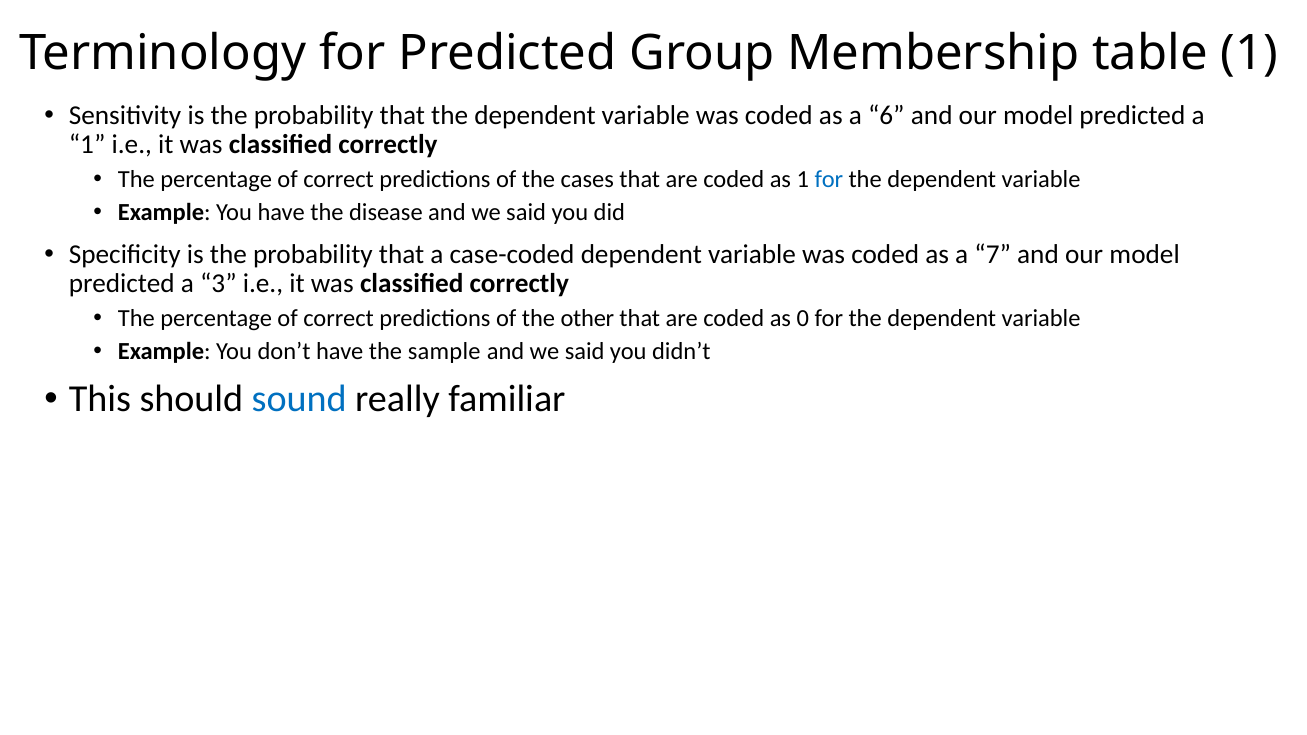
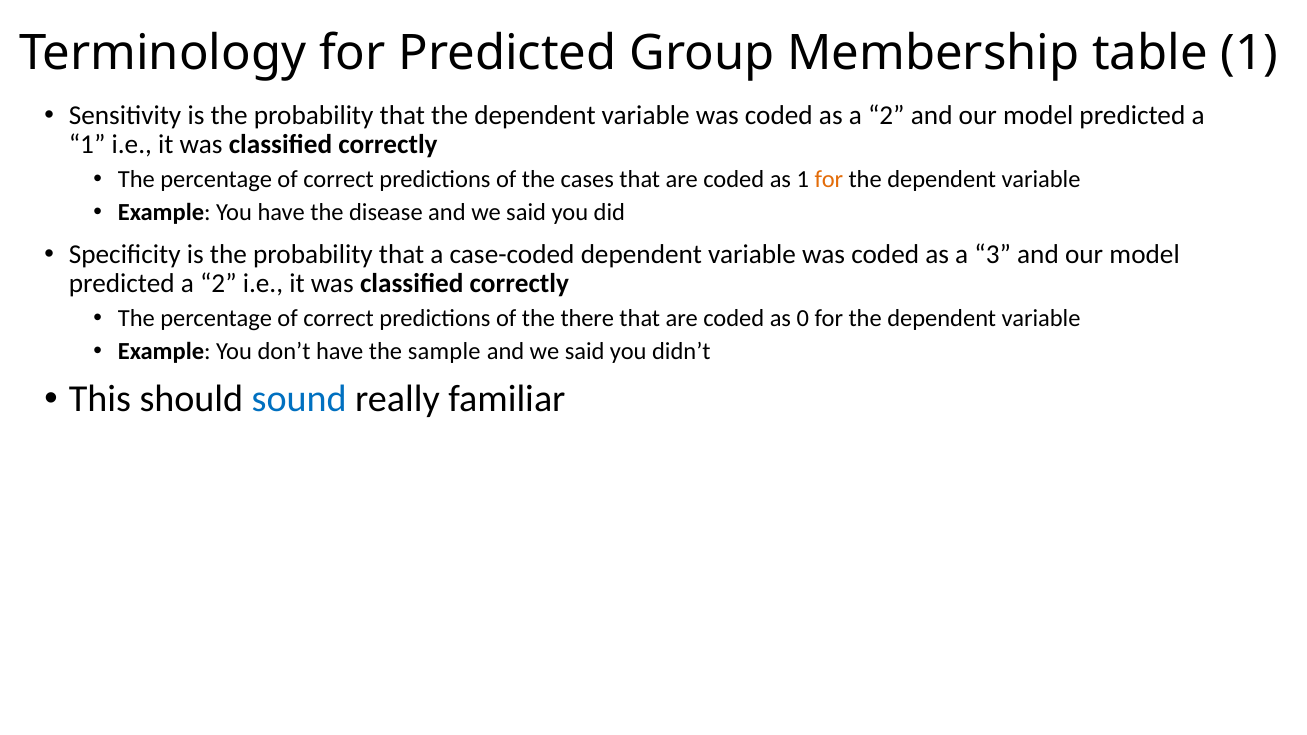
as a 6: 6 -> 2
for at (829, 179) colour: blue -> orange
7: 7 -> 3
predicted a 3: 3 -> 2
other: other -> there
